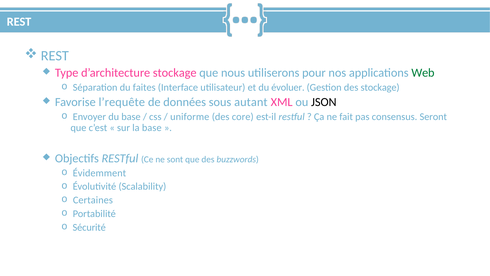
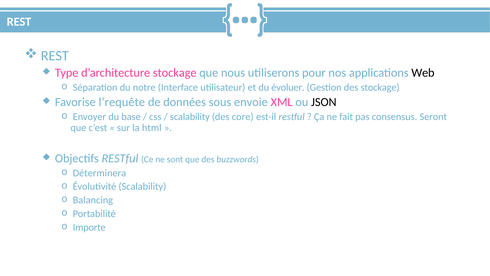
Web colour: green -> black
faites: faites -> notre
autant: autant -> envoie
uniforme at (190, 117): uniforme -> scalability
la base: base -> html
Évidemment: Évidemment -> Déterminera
Certaines: Certaines -> Balancing
Sécurité: Sécurité -> Importe
